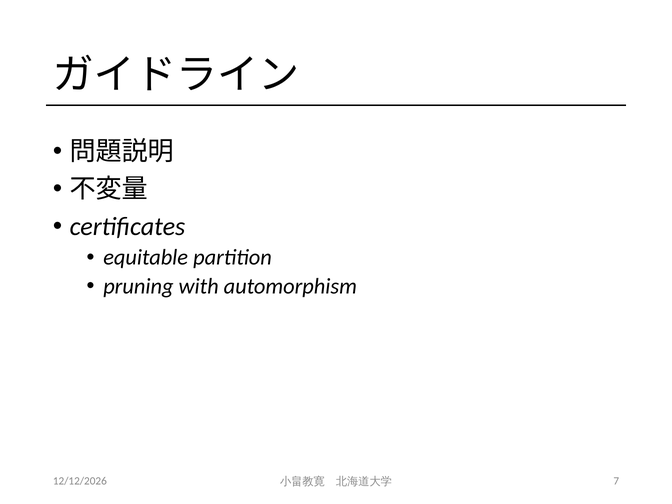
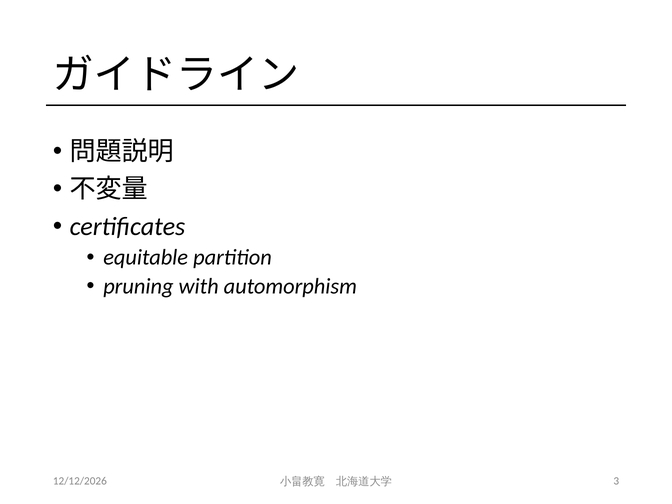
7: 7 -> 3
